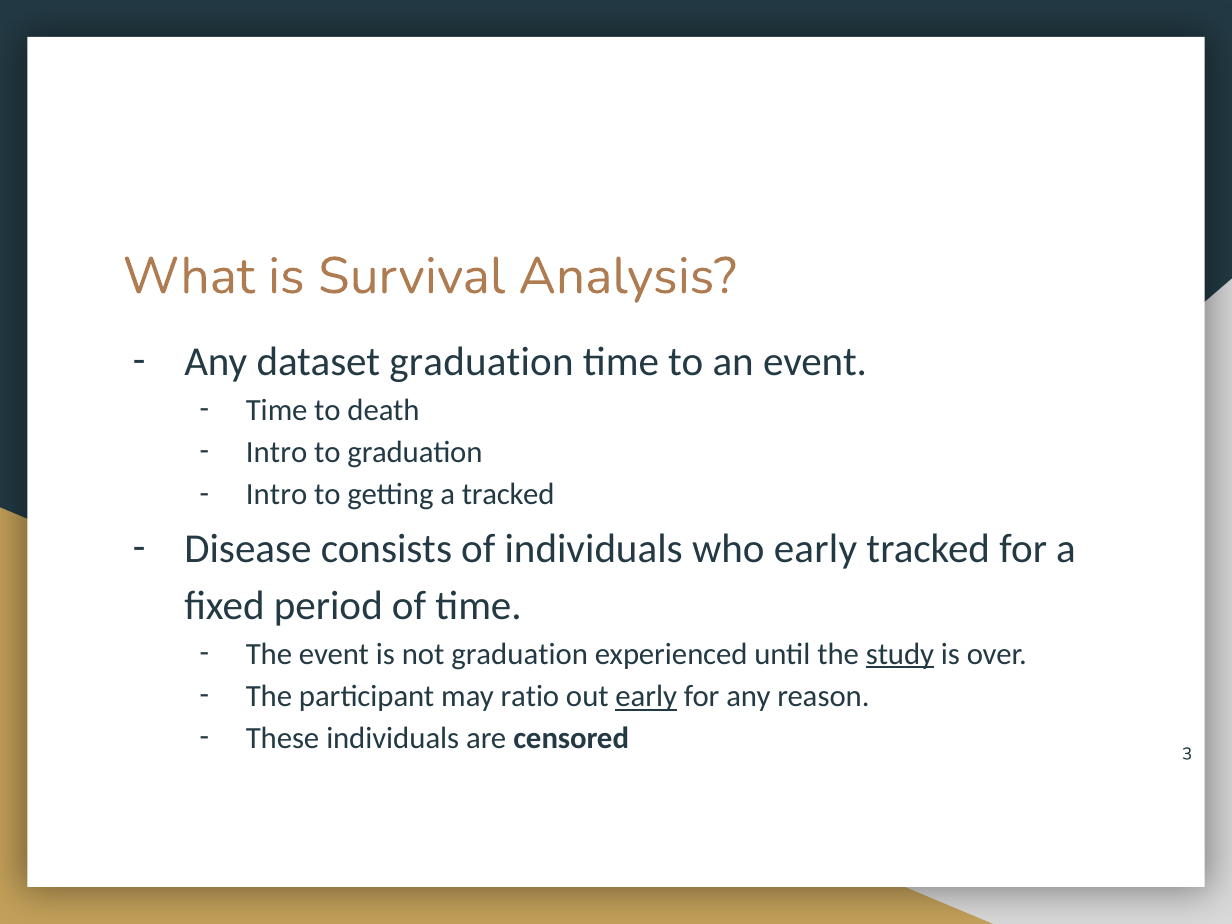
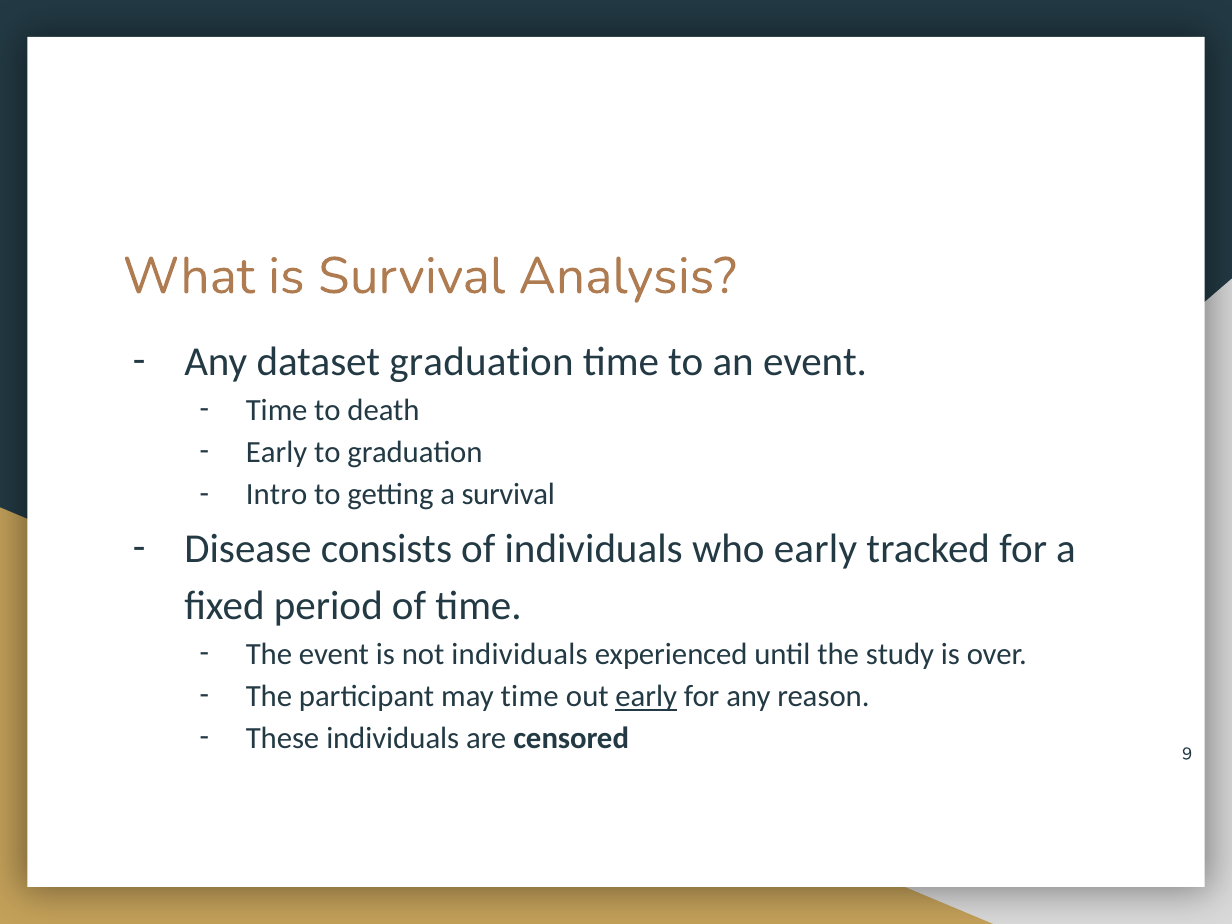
Intro at (277, 452): Intro -> Early
a tracked: tracked -> survival
not graduation: graduation -> individuals
study underline: present -> none
may ratio: ratio -> time
3: 3 -> 9
